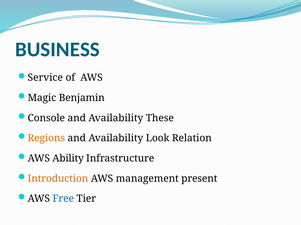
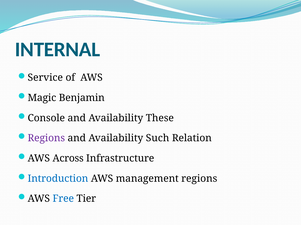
BUSINESS: BUSINESS -> INTERNAL
Regions at (46, 139) colour: orange -> purple
Look: Look -> Such
Ability: Ability -> Across
Introduction colour: orange -> blue
management present: present -> regions
